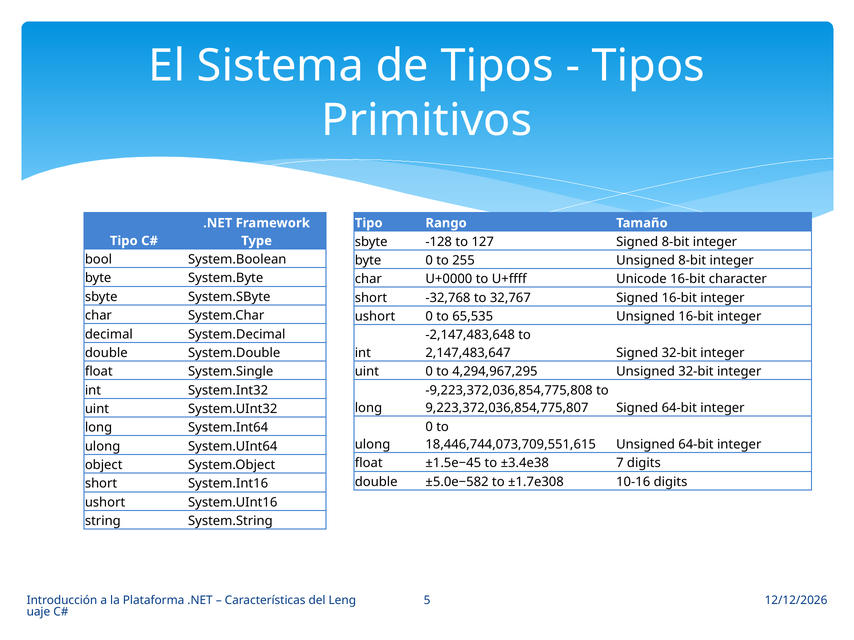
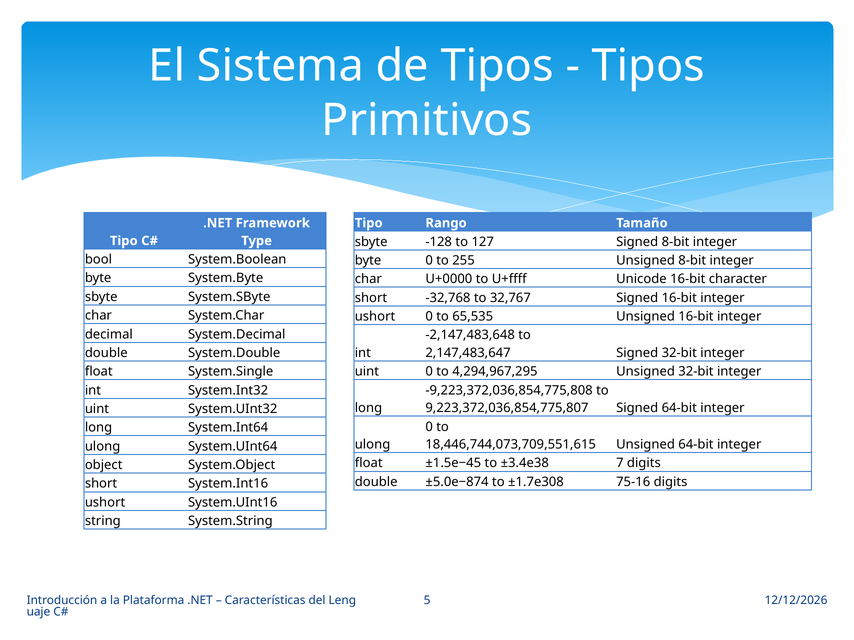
±5.0e−582: ±5.0e−582 -> ±5.0e−874
10-16: 10-16 -> 75-16
